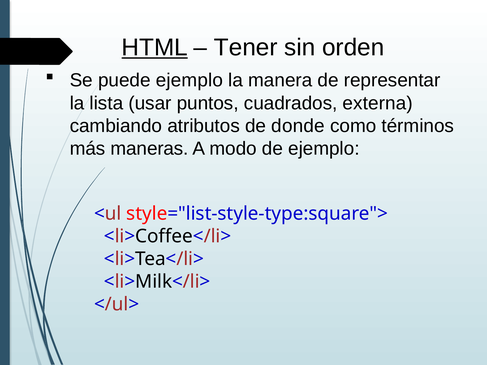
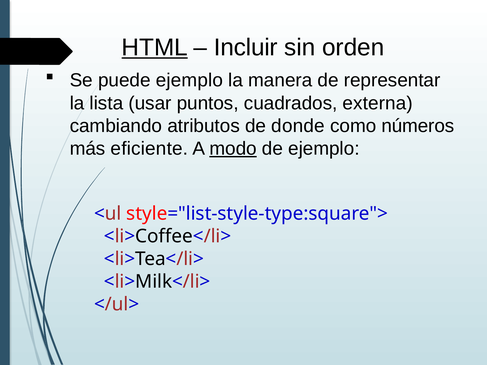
Tener: Tener -> Incluir
términos: términos -> números
maneras: maneras -> eficiente
modo underline: none -> present
